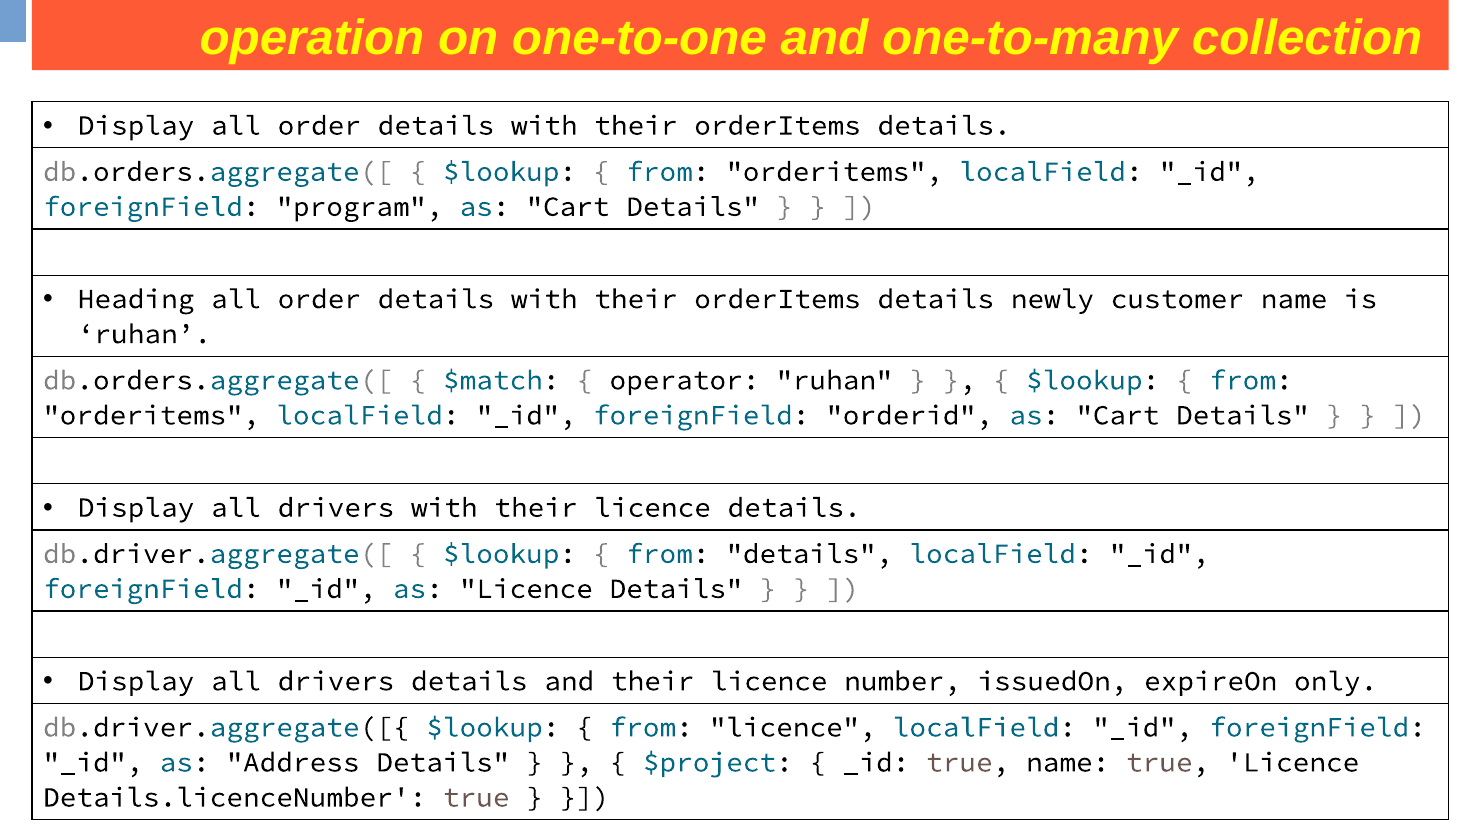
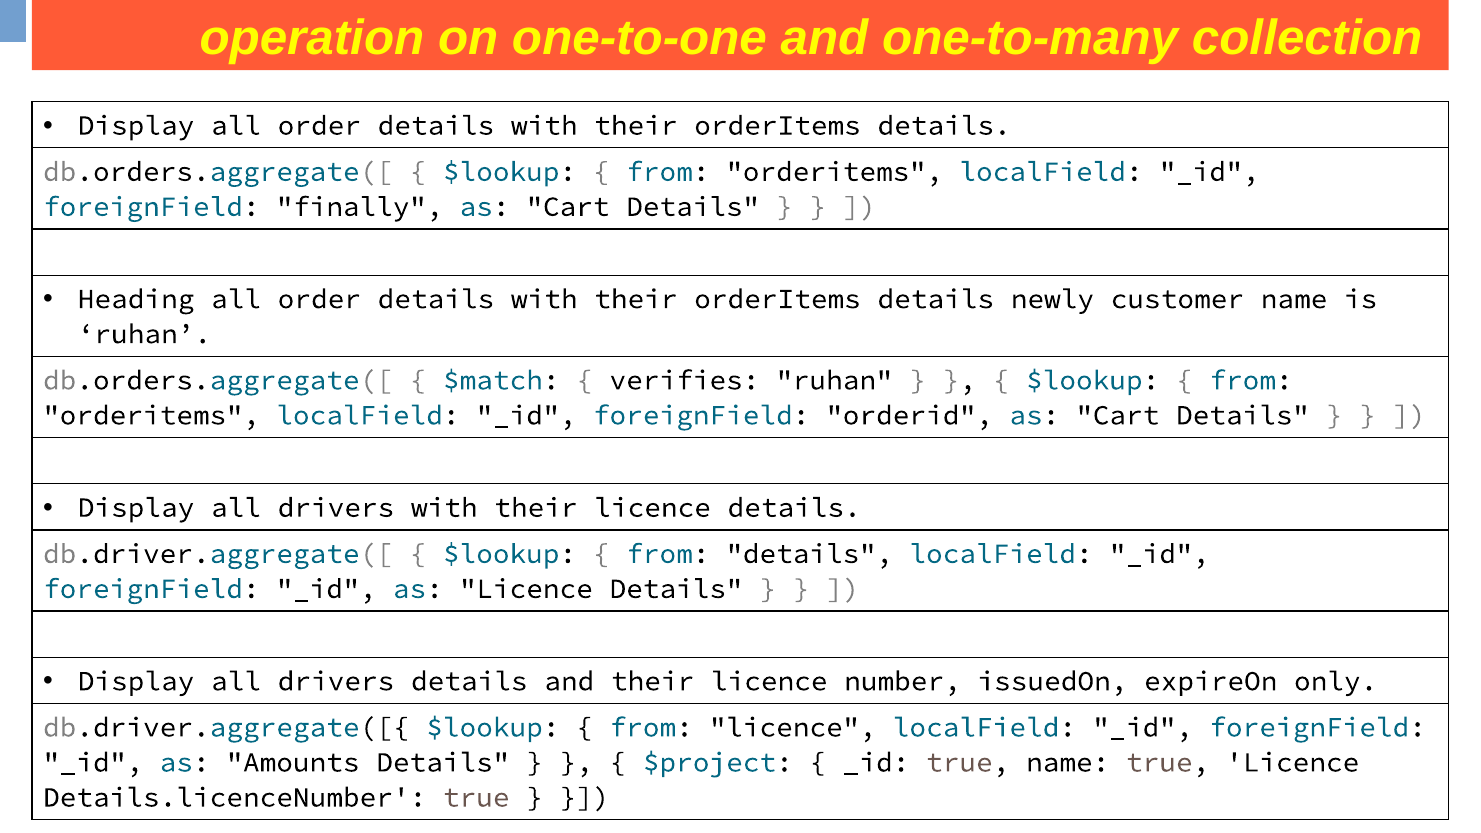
program: program -> finally
operator: operator -> verifies
Address: Address -> Amounts
